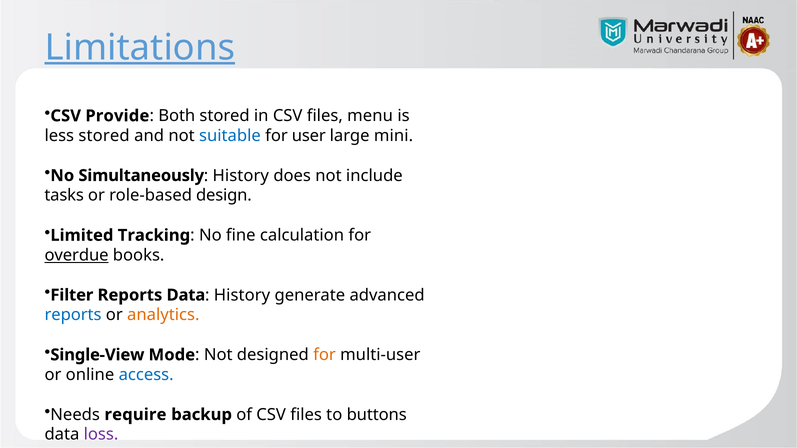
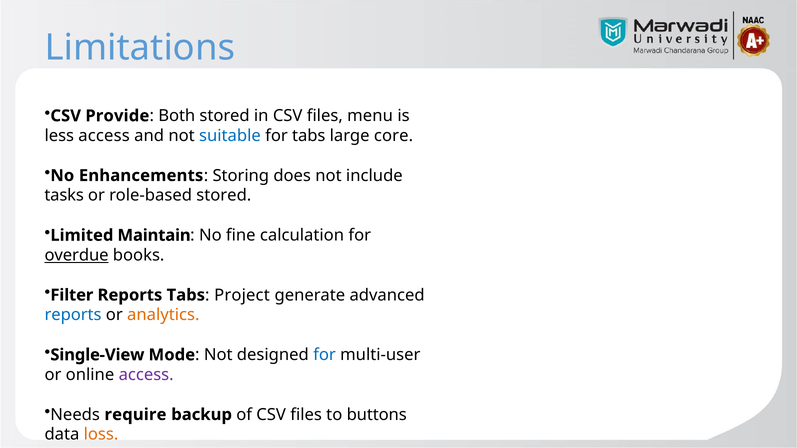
Limitations underline: present -> none
less stored: stored -> access
for user: user -> tabs
mini: mini -> core
Simultaneously: Simultaneously -> Enhancements
History at (241, 176): History -> Storing
role-based design: design -> stored
Tracking: Tracking -> Maintain
Reports Data: Data -> Tabs
History at (242, 295): History -> Project
for at (325, 355) colour: orange -> blue
access at (146, 375) colour: blue -> purple
loss colour: purple -> orange
